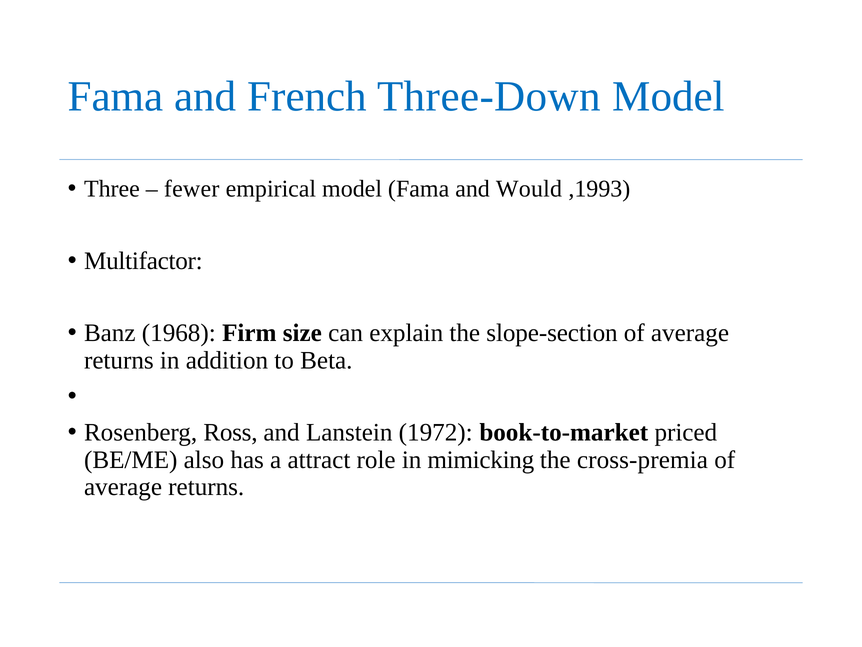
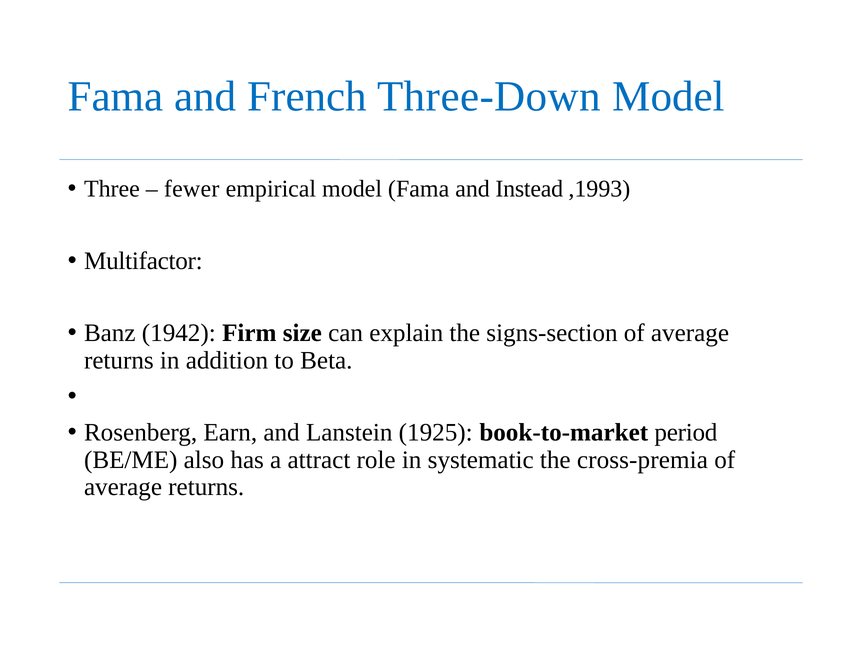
Would: Would -> Instead
1968: 1968 -> 1942
slope-section: slope-section -> signs-section
Ross: Ross -> Earn
1972: 1972 -> 1925
priced: priced -> period
mimicking: mimicking -> systematic
